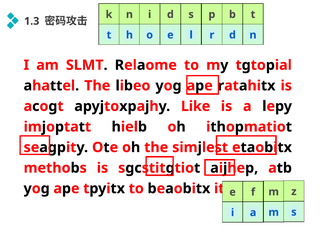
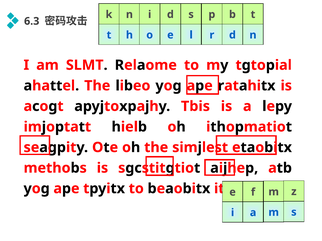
1.3: 1.3 -> 6.3
Like: Like -> Tbis
